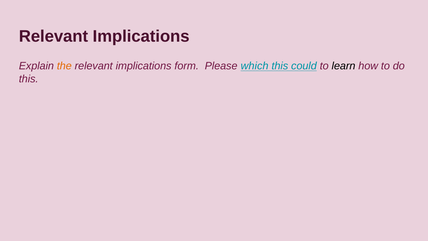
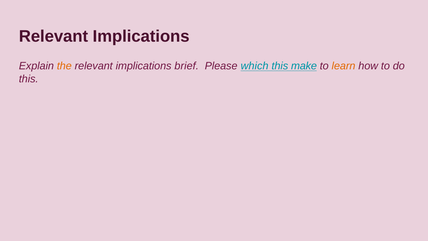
form: form -> brief
could: could -> make
learn colour: black -> orange
